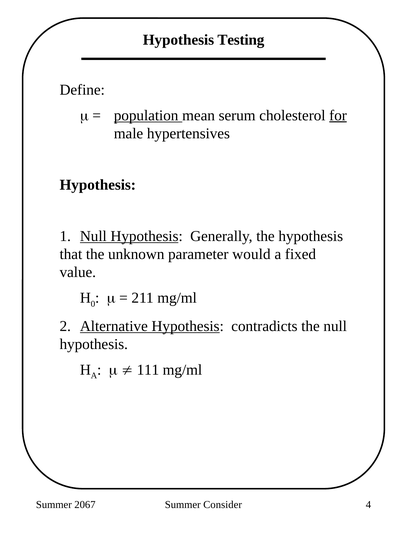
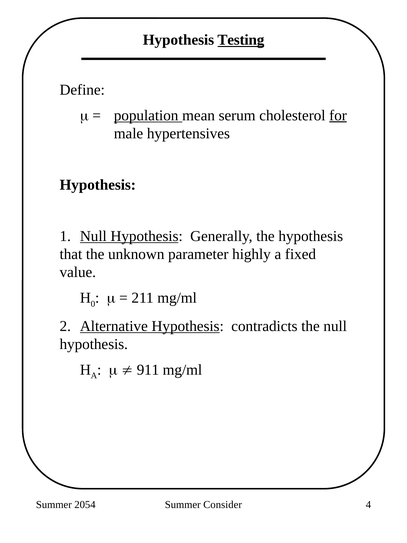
Testing underline: none -> present
would: would -> highly
111: 111 -> 911
2067: 2067 -> 2054
